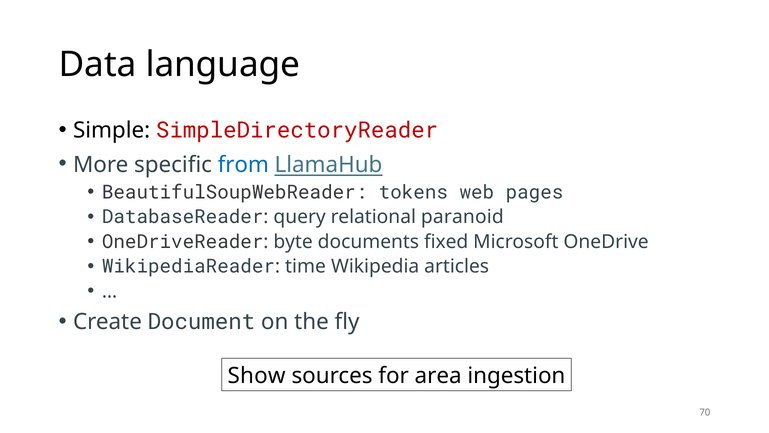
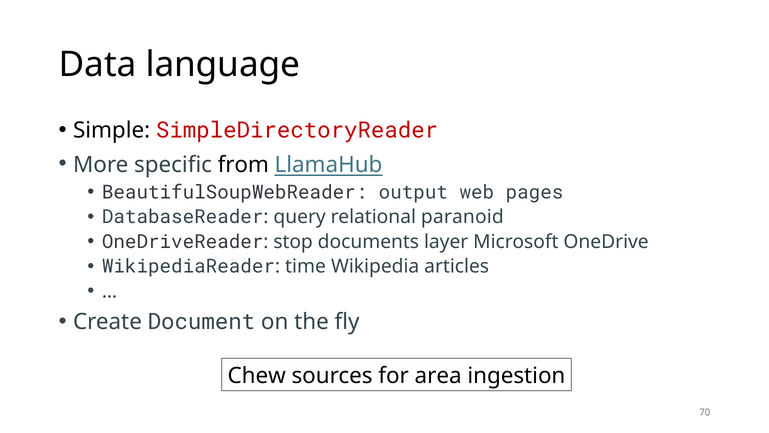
from colour: blue -> black
tokens: tokens -> output
byte: byte -> stop
fixed: fixed -> layer
Show: Show -> Chew
